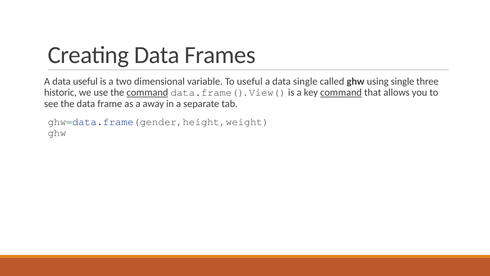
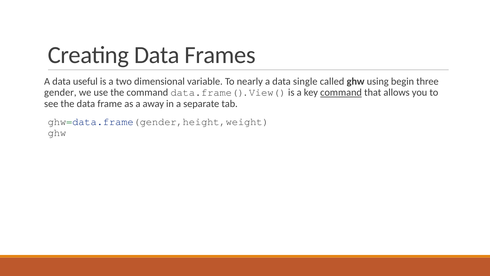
To useful: useful -> nearly
using single: single -> begin
historic: historic -> gender
command at (147, 92) underline: present -> none
